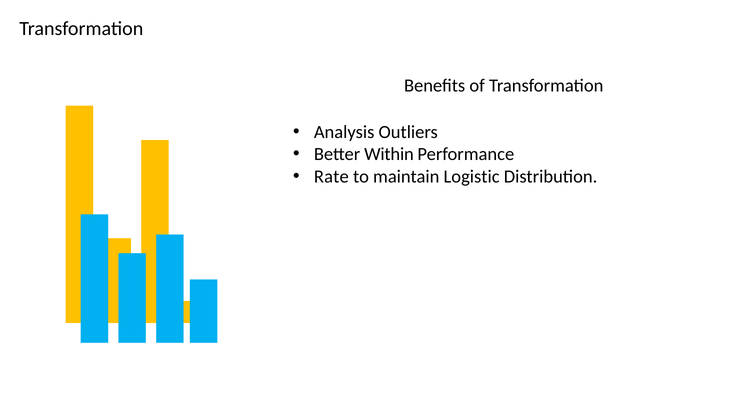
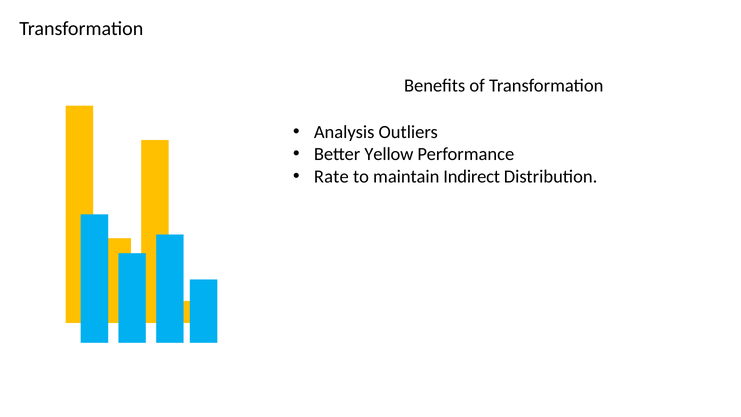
Within: Within -> Yellow
Logistic: Logistic -> Indirect
